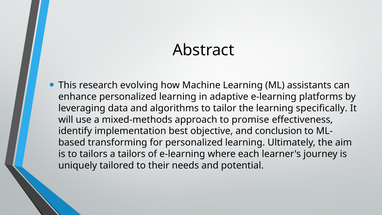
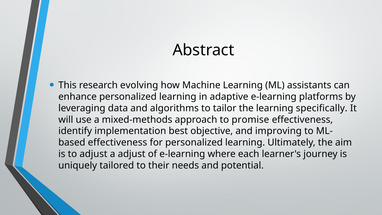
conclusion: conclusion -> improving
transforming at (118, 142): transforming -> effectiveness
to tailors: tailors -> adjust
a tailors: tailors -> adjust
